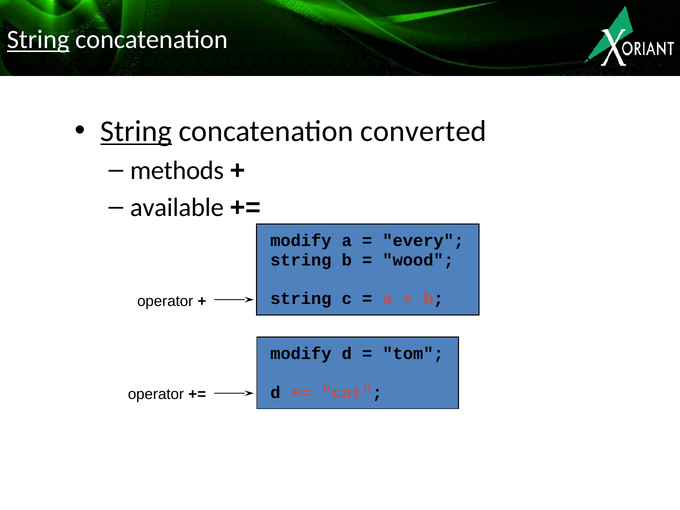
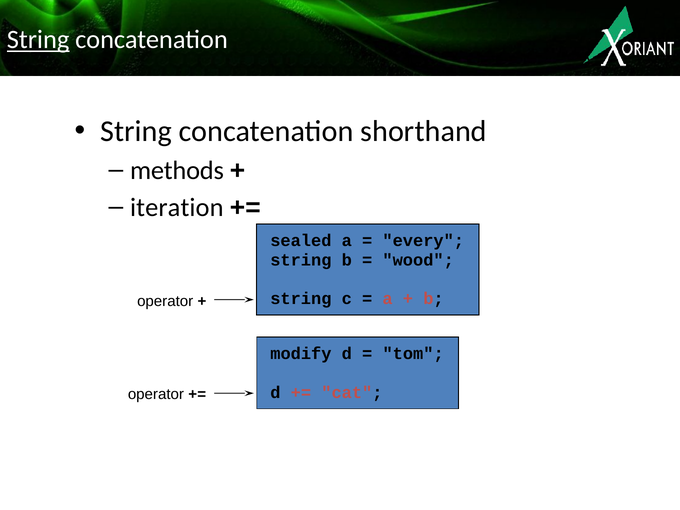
String at (136, 131) underline: present -> none
converted: converted -> shorthand
available: available -> iteration
modify at (301, 241): modify -> sealed
